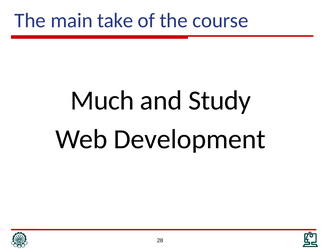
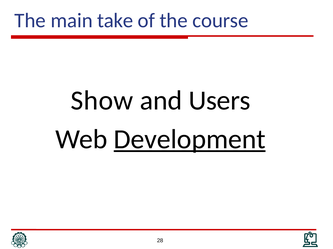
Much: Much -> Show
Study: Study -> Users
Development underline: none -> present
